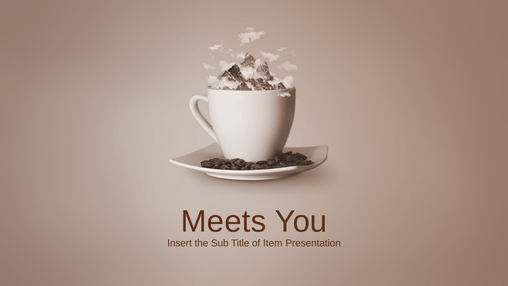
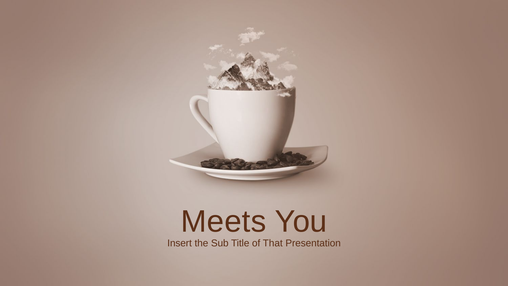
Item: Item -> That
